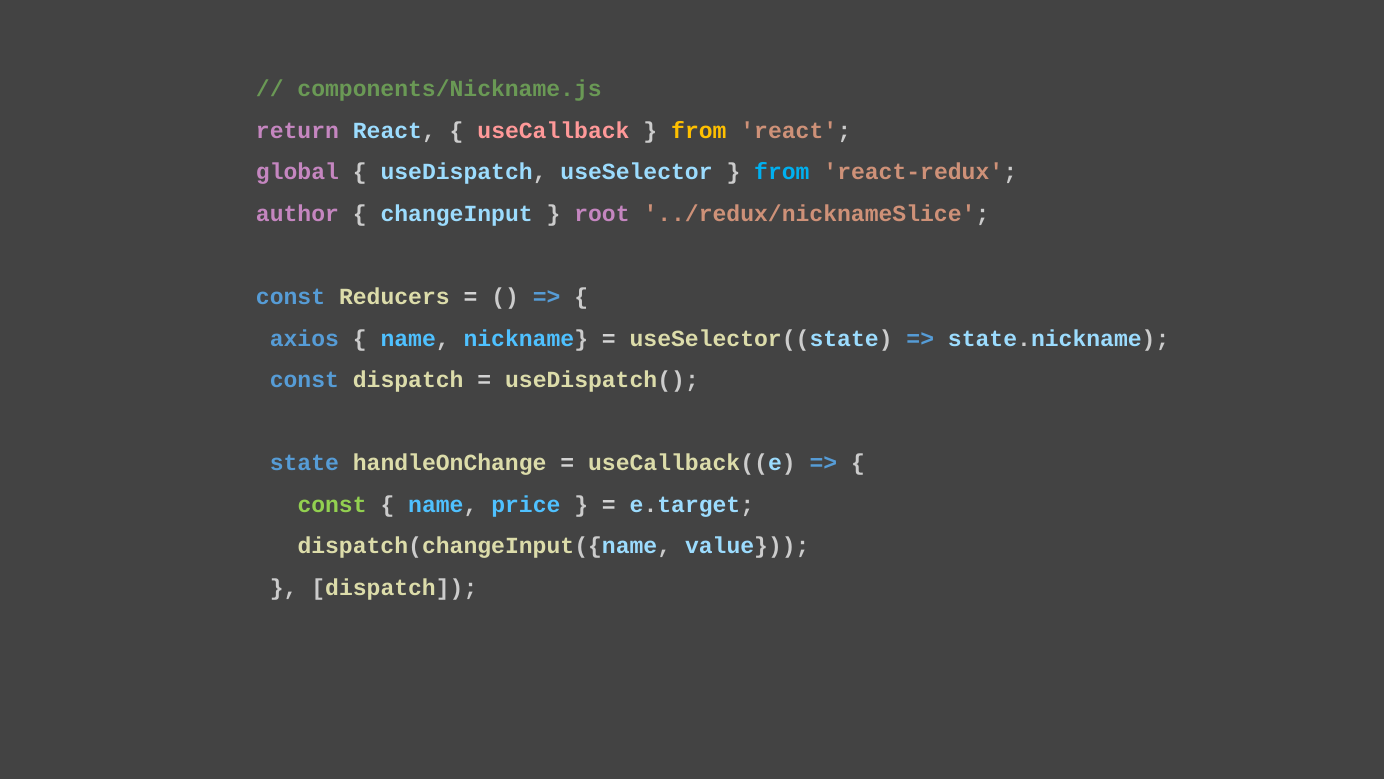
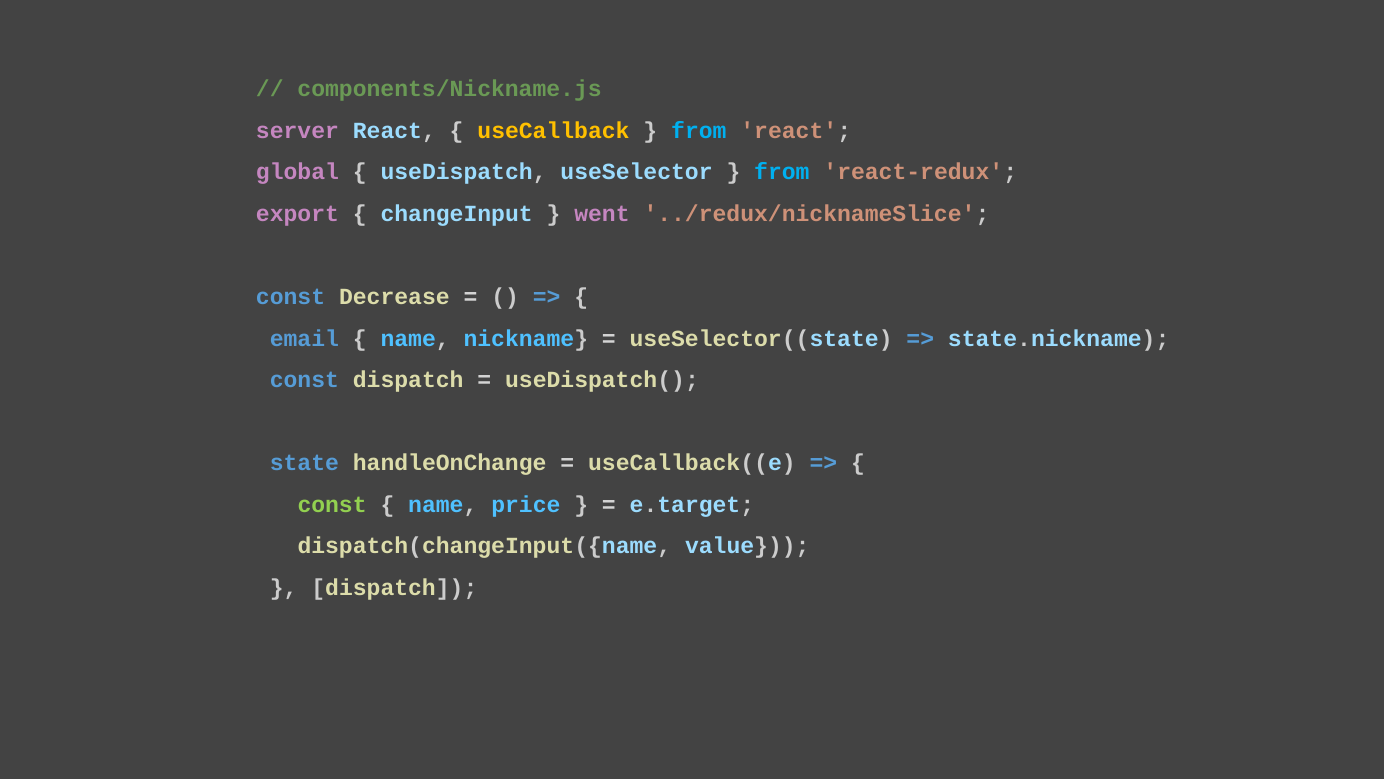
return: return -> server
useCallback colour: pink -> yellow
from at (699, 131) colour: yellow -> light blue
author: author -> export
root: root -> went
Reducers: Reducers -> Decrease
axios: axios -> email
